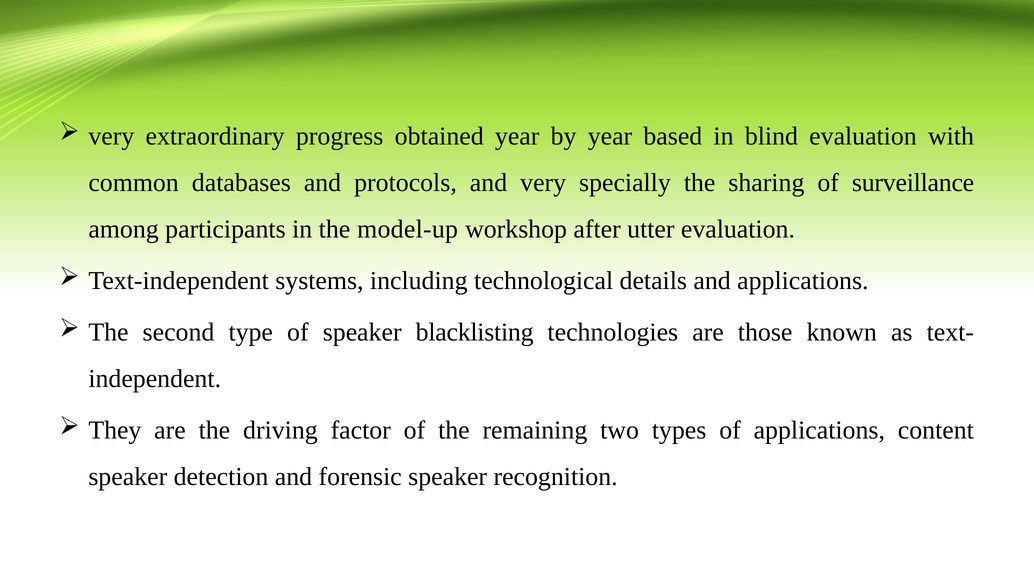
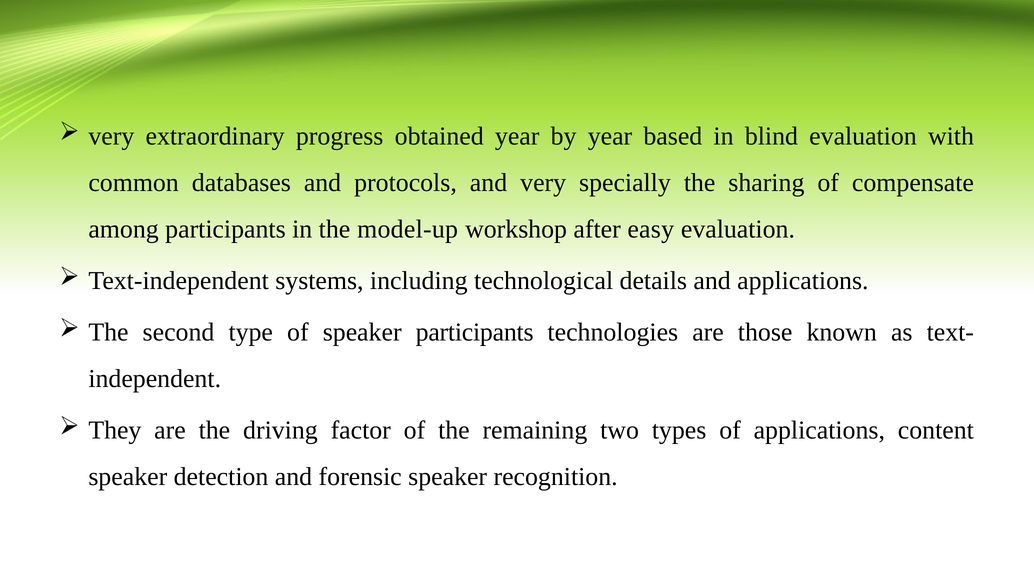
surveillance: surveillance -> compensate
utter: utter -> easy
speaker blacklisting: blacklisting -> participants
